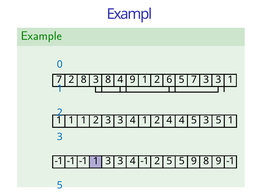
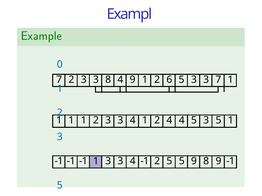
7 2 8: 8 -> 3
6 5 7: 7 -> 3
3 at (218, 80): 3 -> 7
